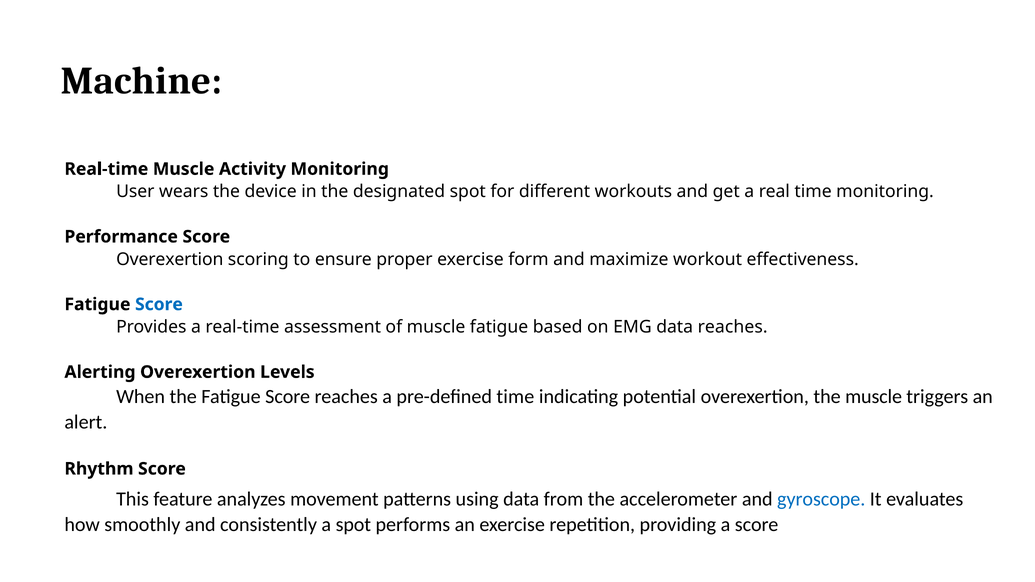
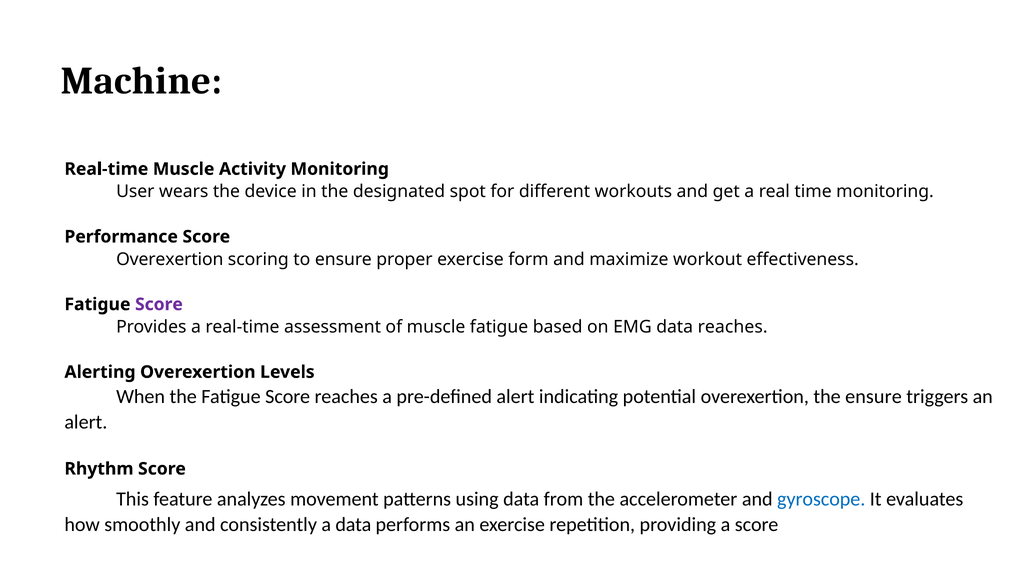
Score at (159, 305) colour: blue -> purple
pre-defined time: time -> alert
the muscle: muscle -> ensure
a spot: spot -> data
